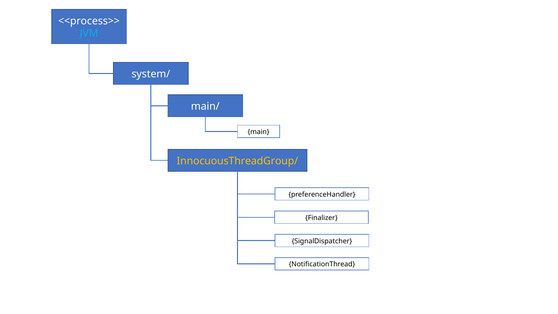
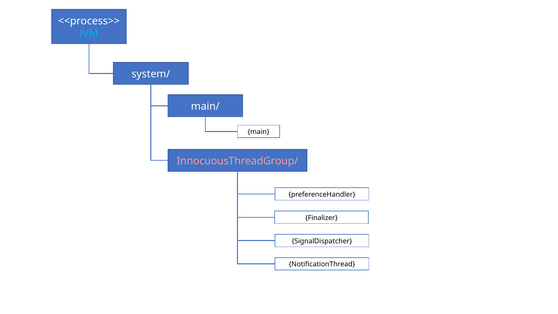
InnocuousThreadGroup/ colour: yellow -> pink
